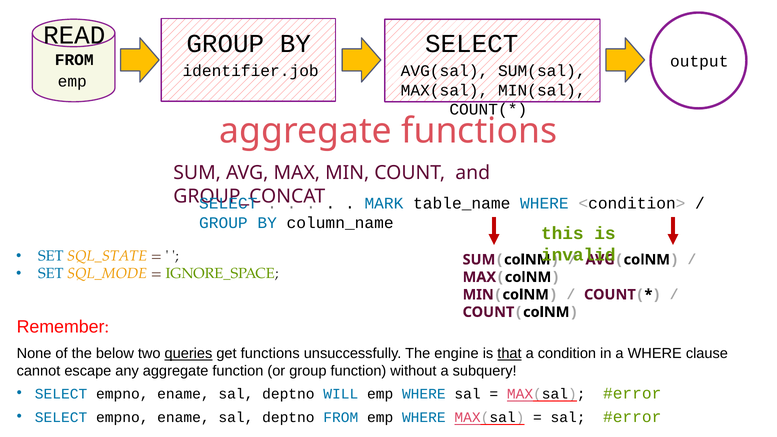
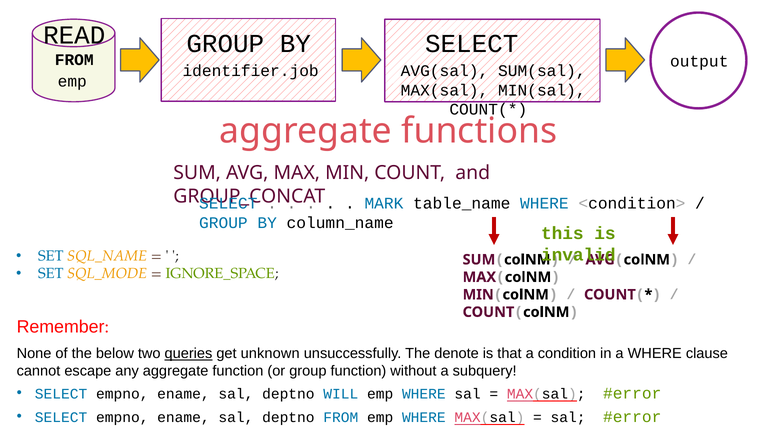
SQL_STATE: SQL_STATE -> SQL_NAME
get functions: functions -> unknown
engine: engine -> denote
that underline: present -> none
